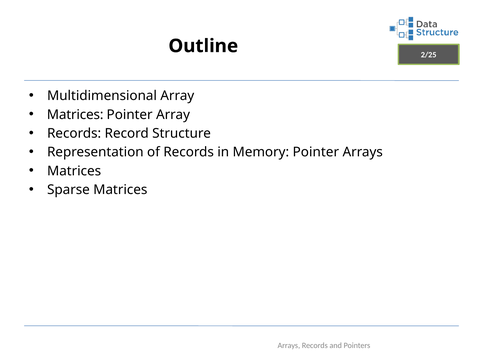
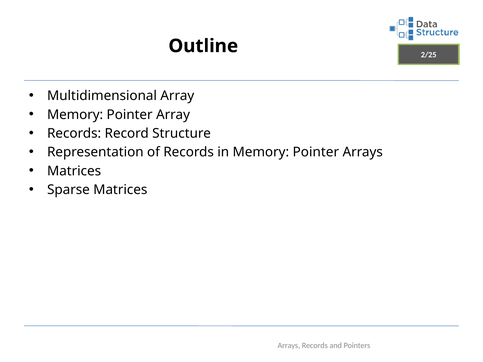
Matrices at (75, 115): Matrices -> Memory
